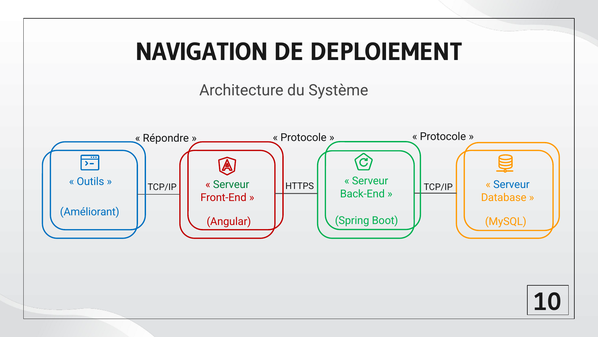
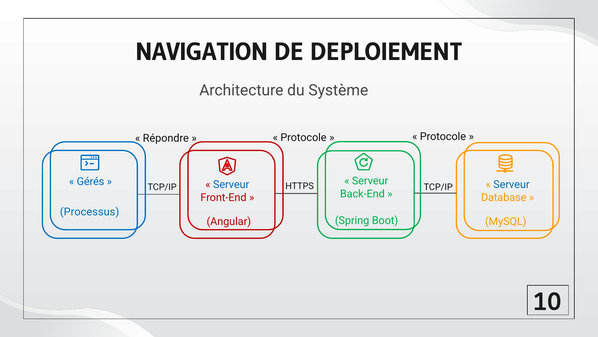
Outils: Outils -> Gérés
Serveur at (231, 184) colour: green -> blue
Améliorant: Améliorant -> Processus
